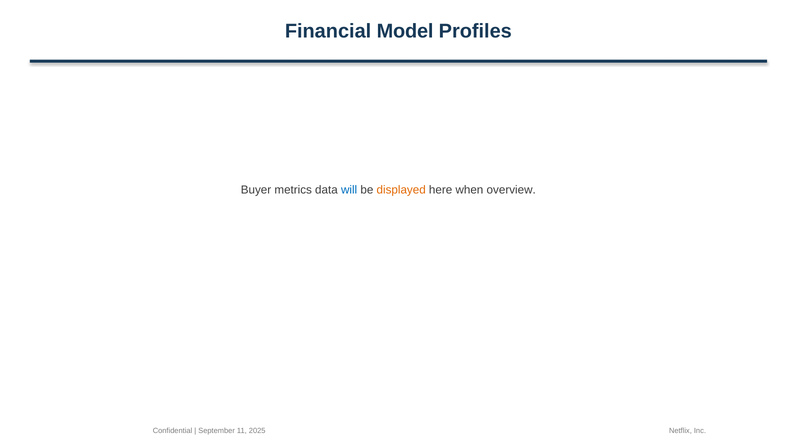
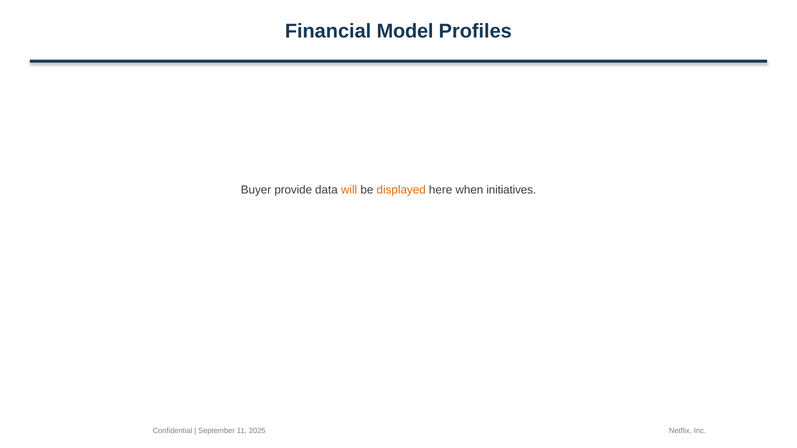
metrics: metrics -> provide
will colour: blue -> orange
overview: overview -> initiatives
